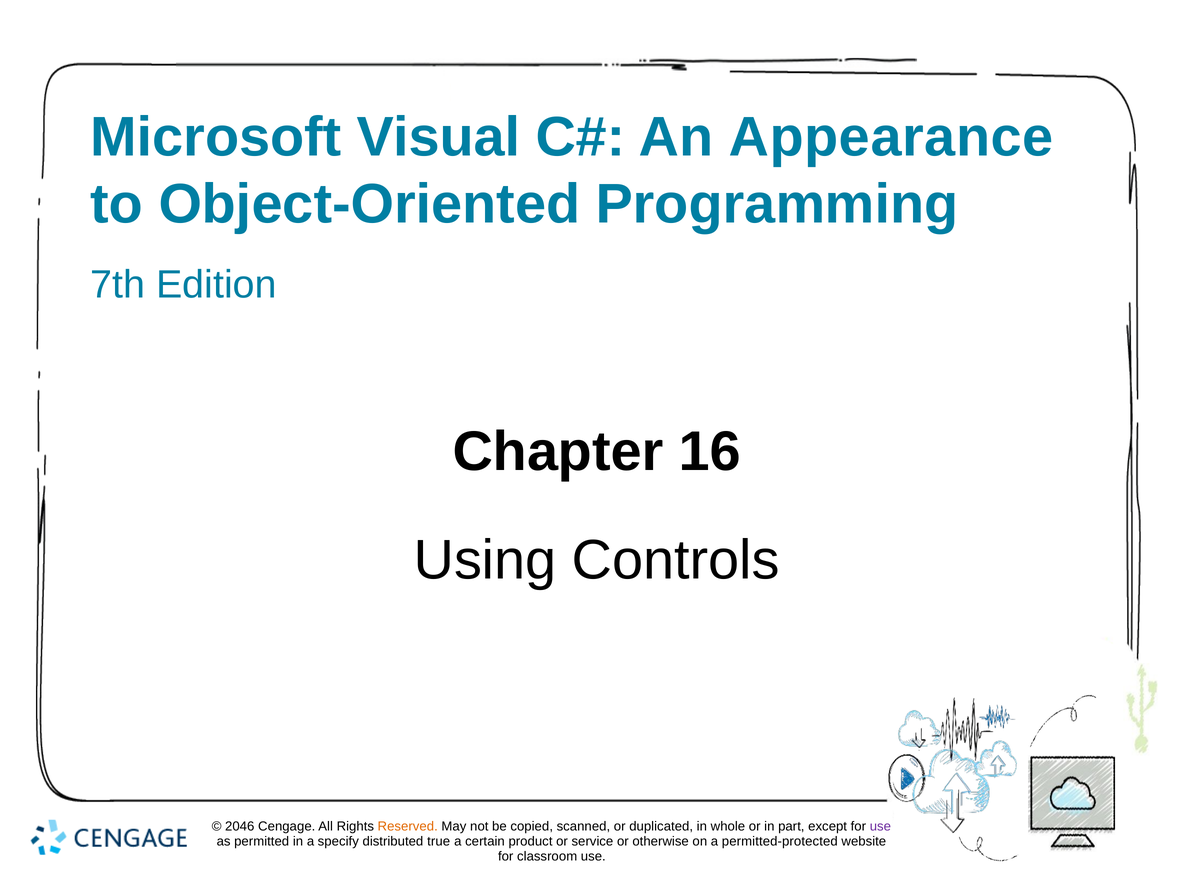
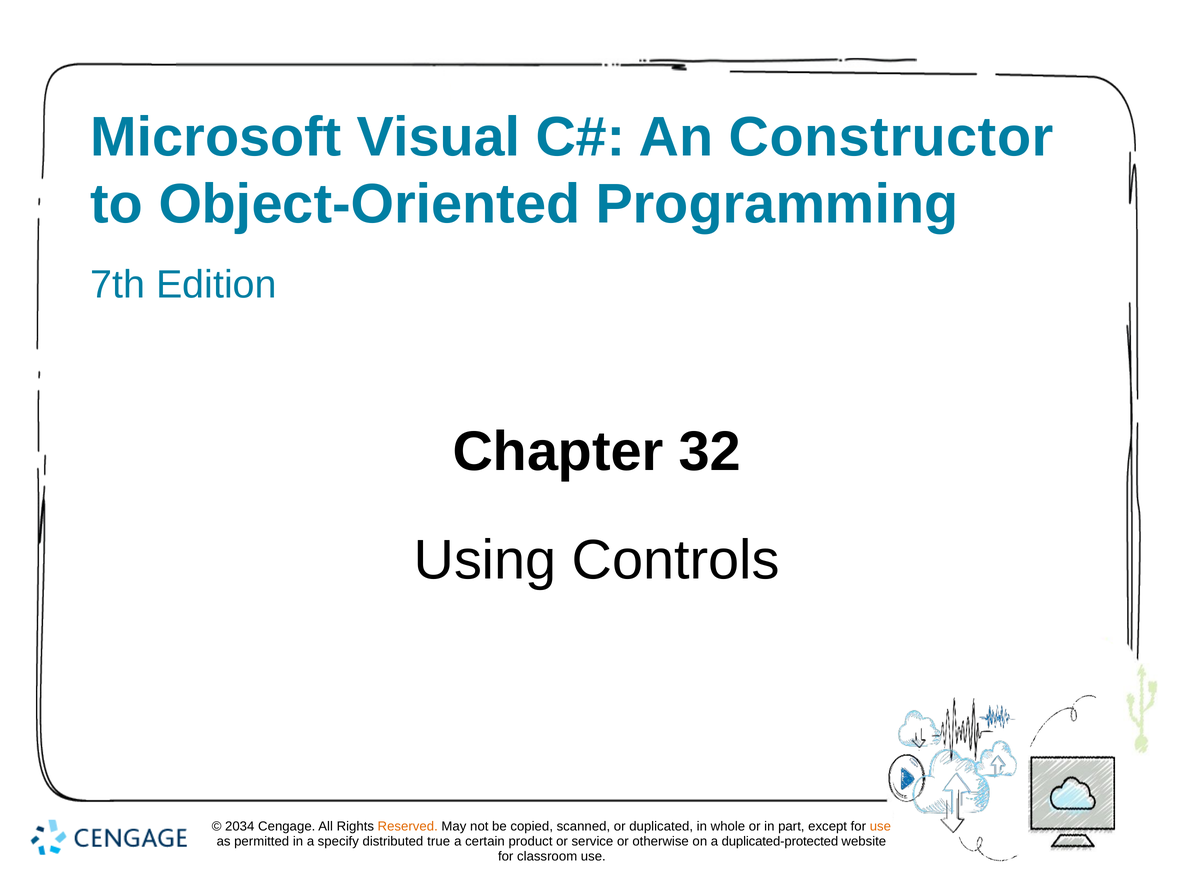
Appearance: Appearance -> Constructor
16: 16 -> 32
2046: 2046 -> 2034
use at (880, 827) colour: purple -> orange
permitted-protected: permitted-protected -> duplicated-protected
